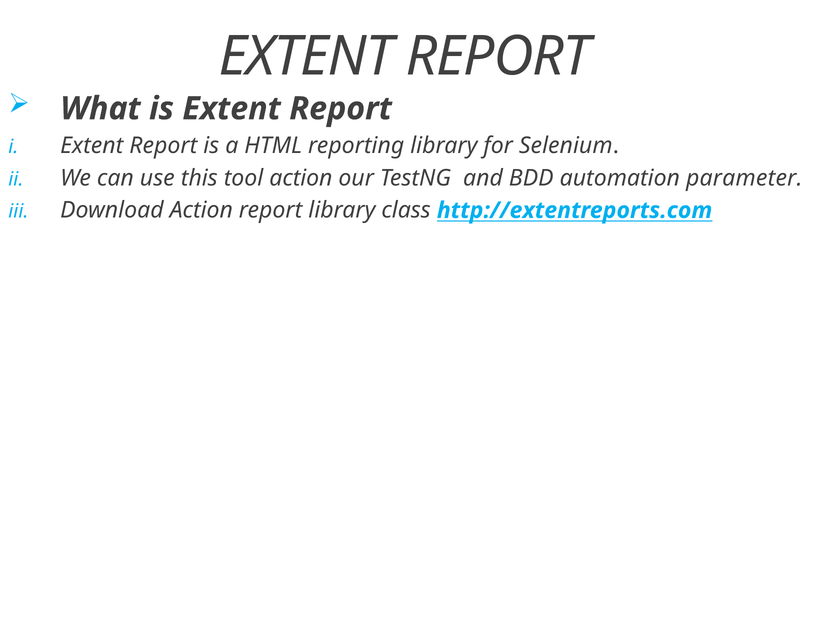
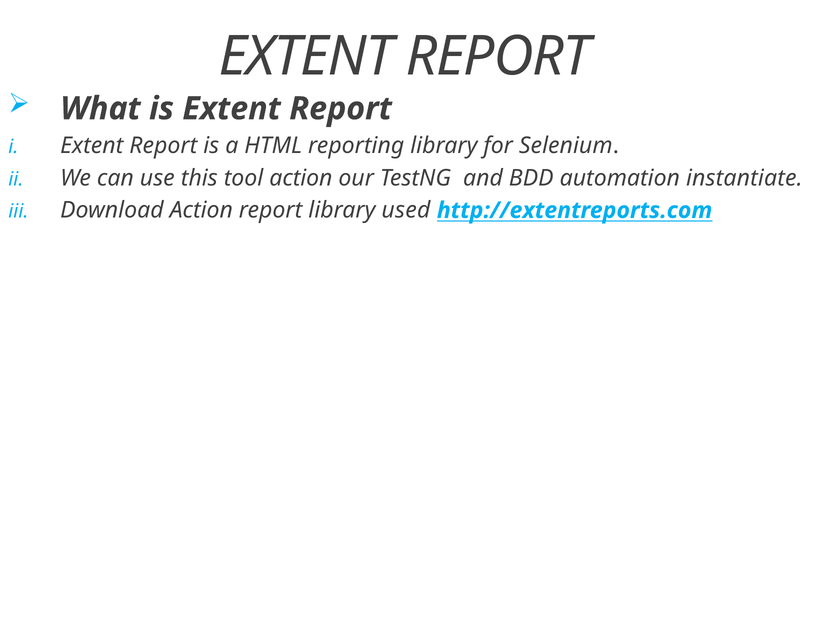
parameter: parameter -> instantiate
class: class -> used
